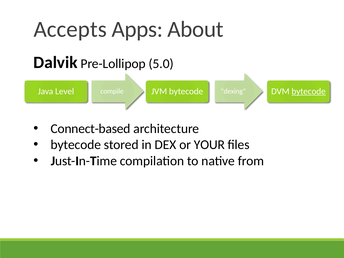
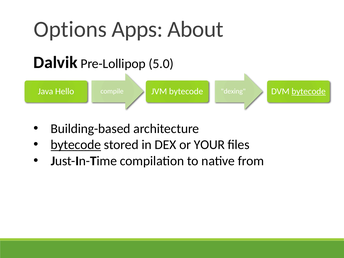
Accepts: Accepts -> Options
Level: Level -> Hello
Connect-based: Connect-based -> Building-based
bytecode at (76, 145) underline: none -> present
